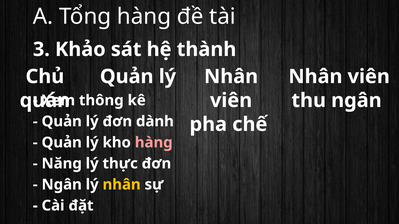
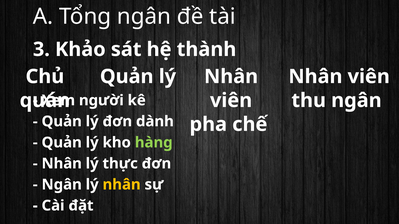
Tổng hàng: hàng -> ngân
thông: thông -> người
hàng at (154, 143) colour: pink -> light green
Năng at (62, 164): Năng -> Nhân
